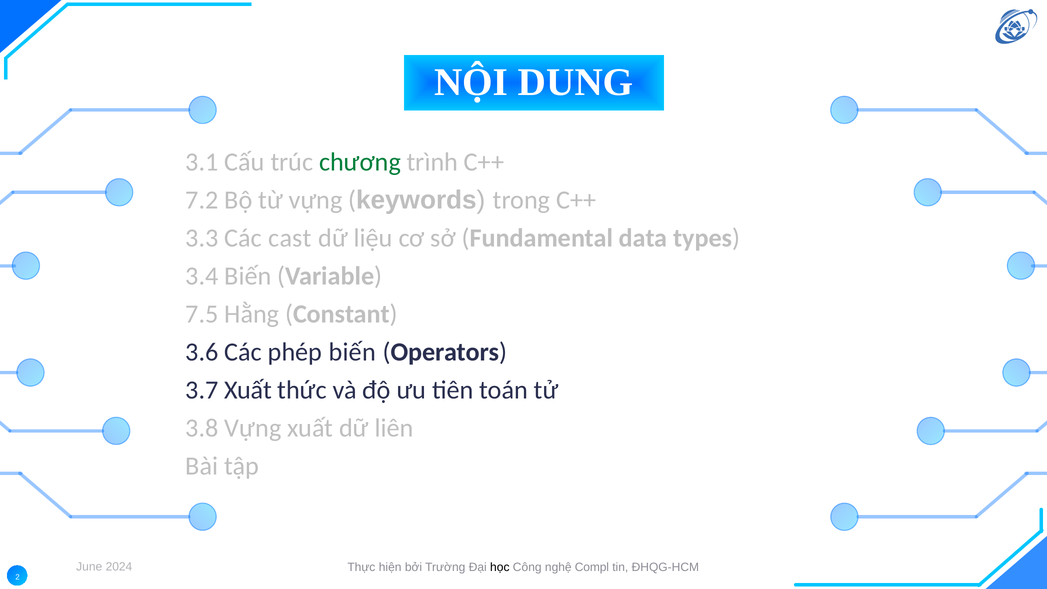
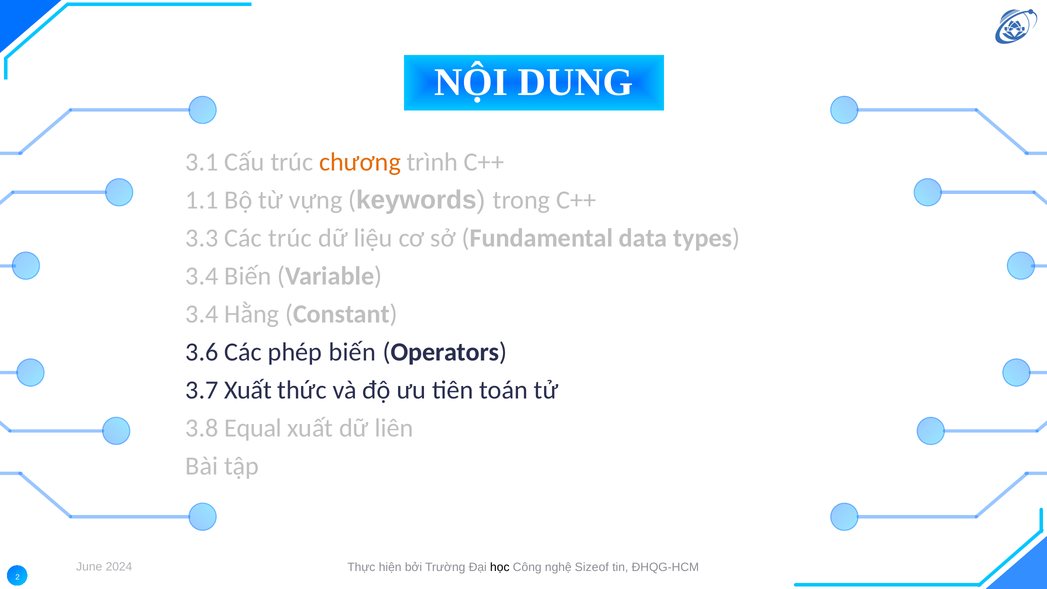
chương colour: green -> orange
7.2: 7.2 -> 1.1
Các cast: cast -> trúc
7.5 at (202, 314): 7.5 -> 3.4
3.8 Vựng: Vựng -> Equal
Compl: Compl -> Sizeof
